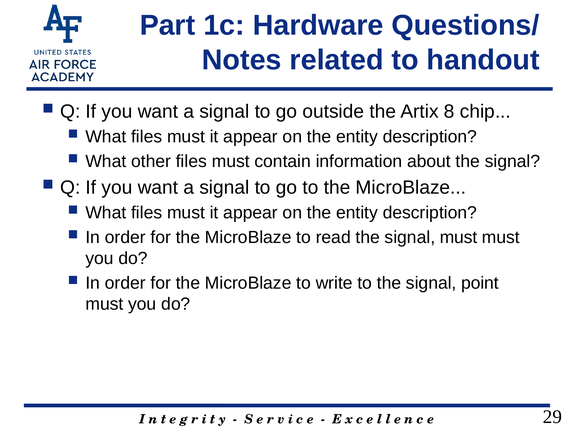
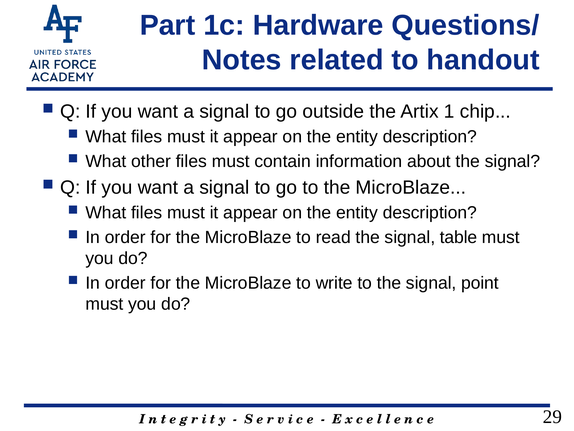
8: 8 -> 1
signal must: must -> table
